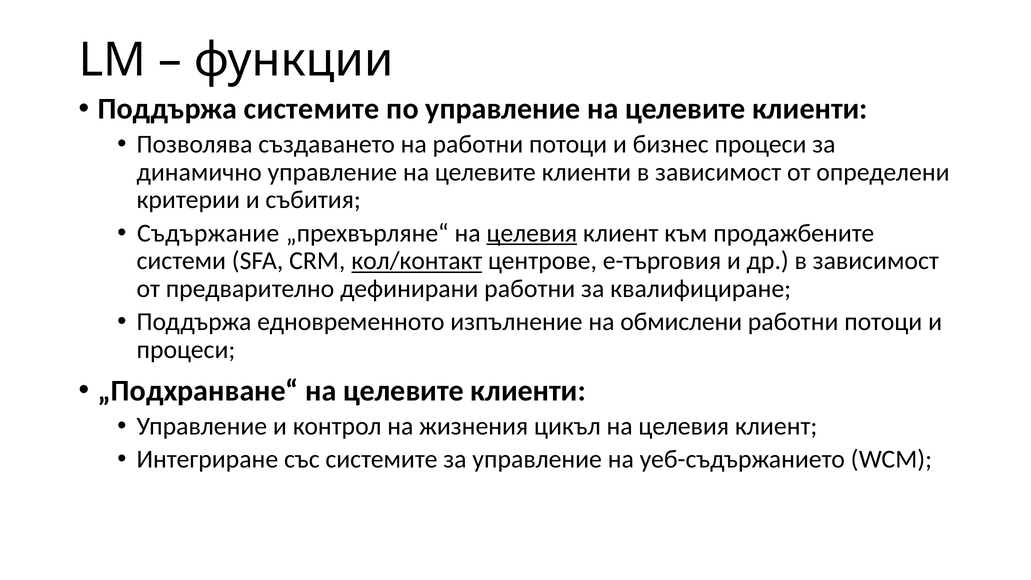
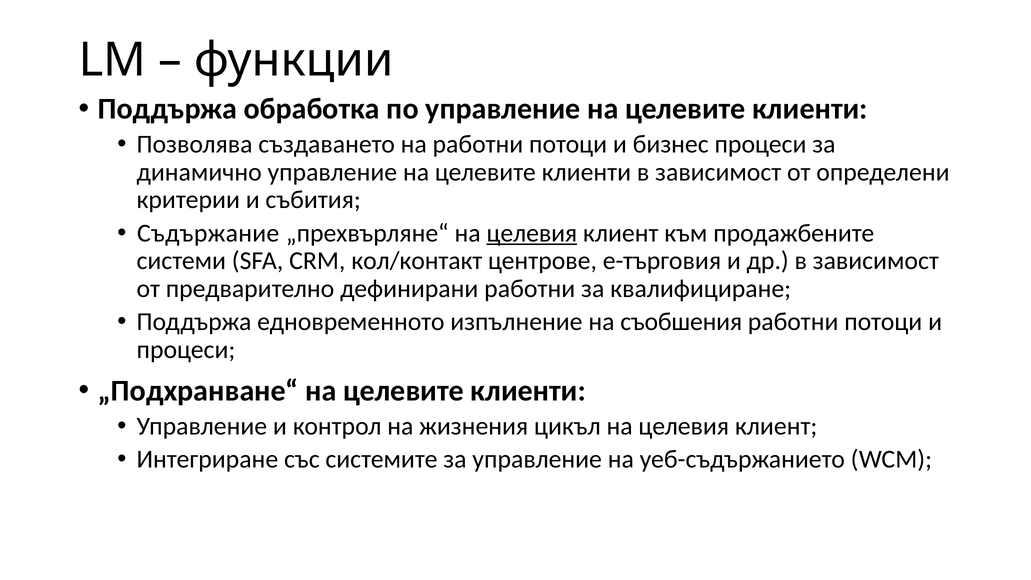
Поддържа системите: системите -> обработка
кол/контакт underline: present -> none
обмислени: обмислени -> съобшения
